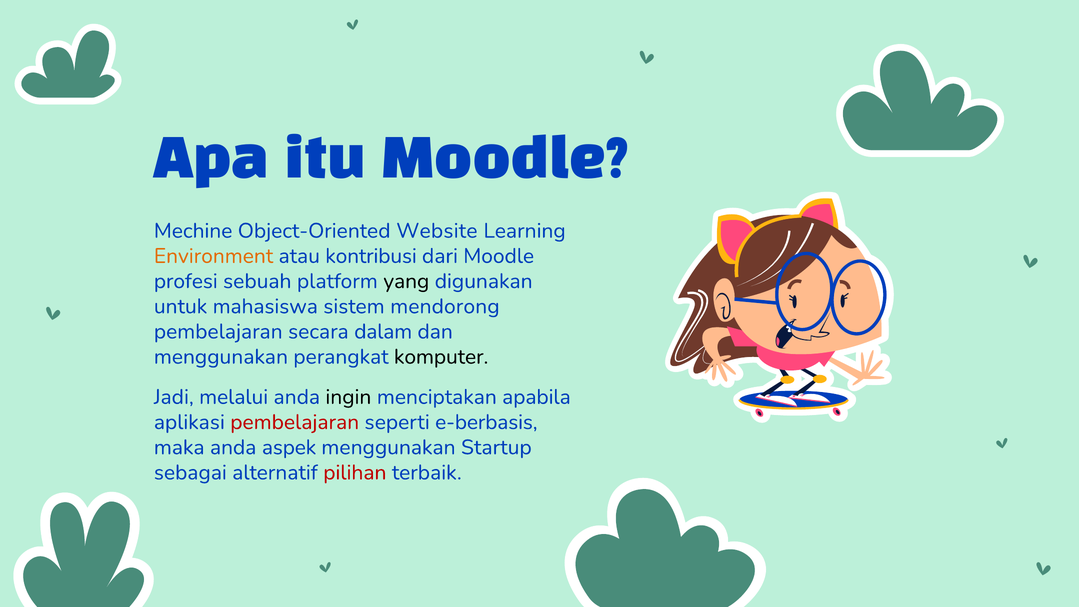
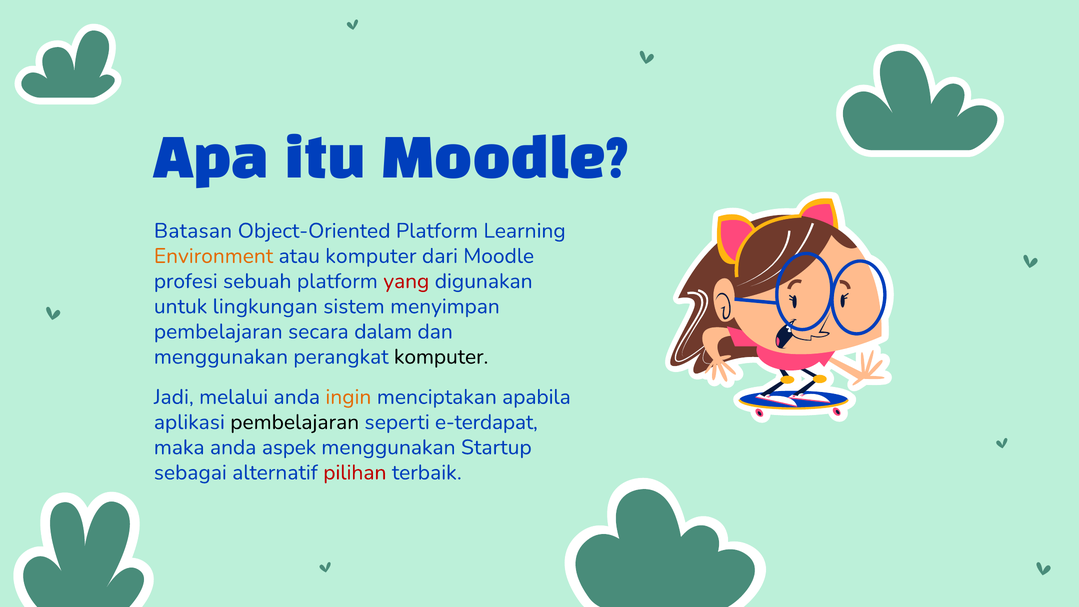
Mechine: Mechine -> Batasan
Object-Oriented Website: Website -> Platform
atau kontribusi: kontribusi -> komputer
yang colour: black -> red
mahasiswa: mahasiswa -> lingkungan
mendorong: mendorong -> menyimpan
ingin colour: black -> orange
pembelajaran at (295, 422) colour: red -> black
e-berbasis: e-berbasis -> e-terdapat
